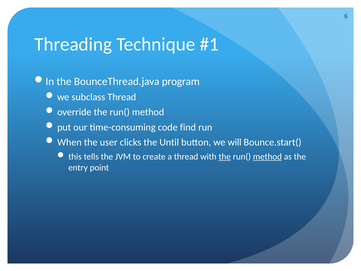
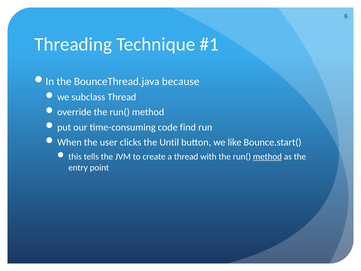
program: program -> because
will: will -> like
the at (225, 157) underline: present -> none
